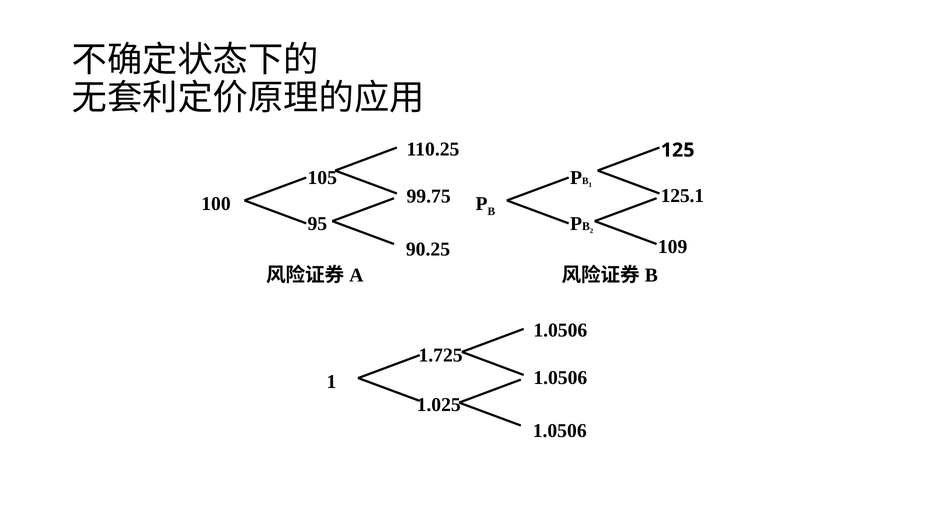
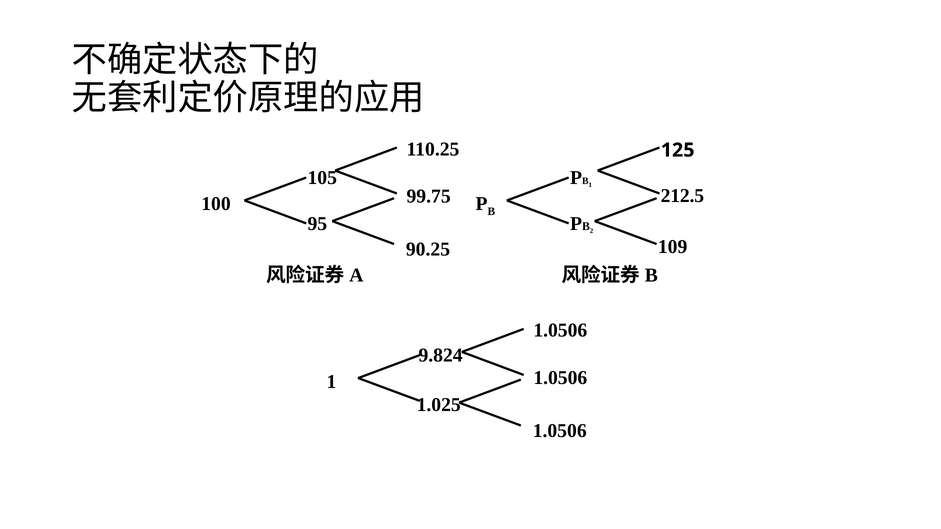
125.1: 125.1 -> 212.5
1.725: 1.725 -> 9.824
